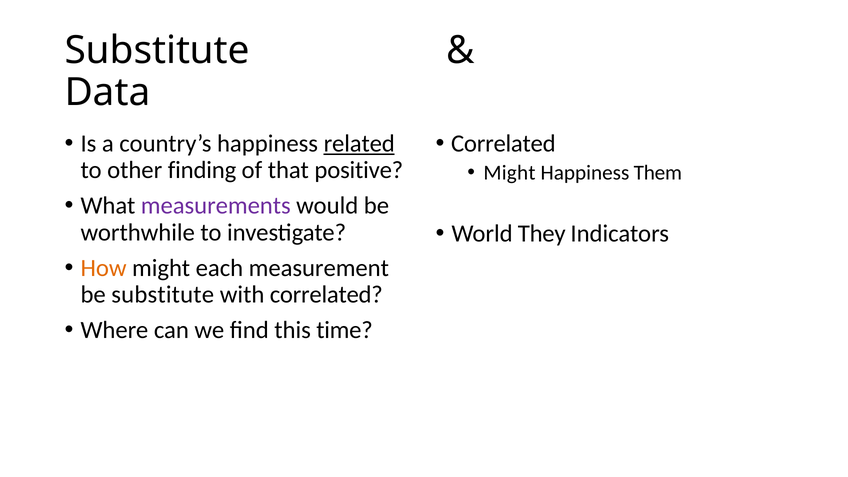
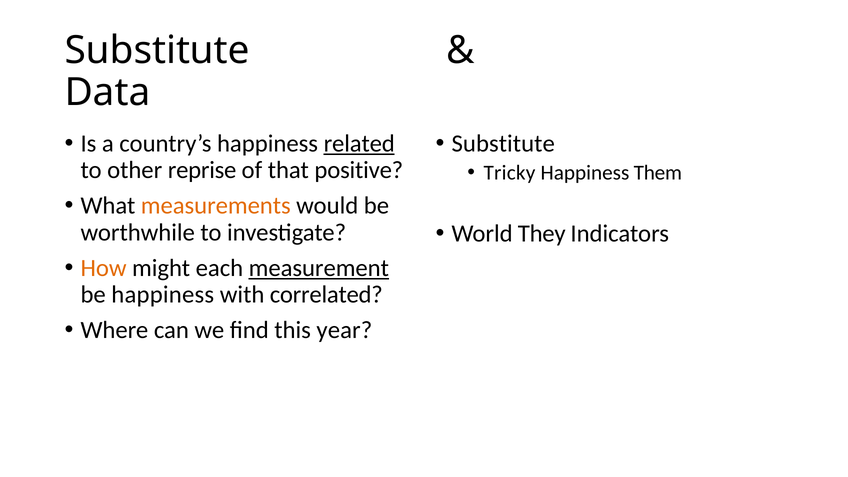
Correlated at (503, 143): Correlated -> Substitute
finding: finding -> reprise
Might at (509, 173): Might -> Tricky
measurements colour: purple -> orange
measurement underline: none -> present
be substitute: substitute -> happiness
time: time -> year
